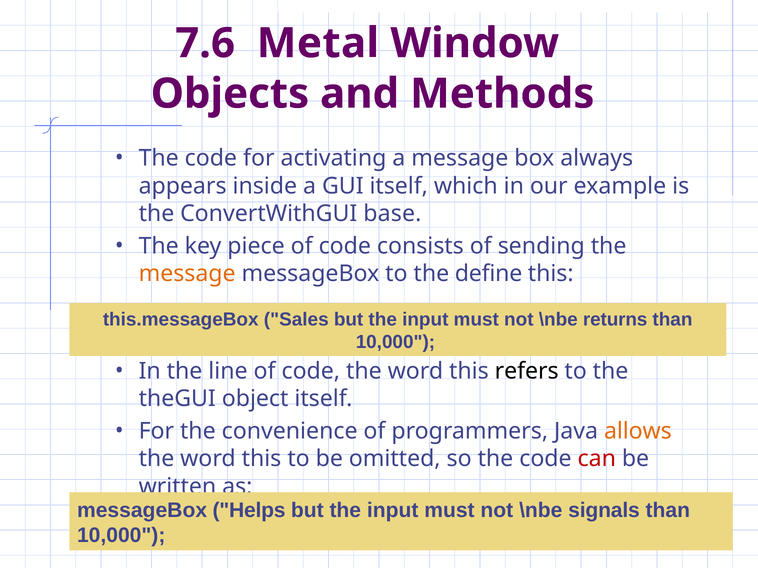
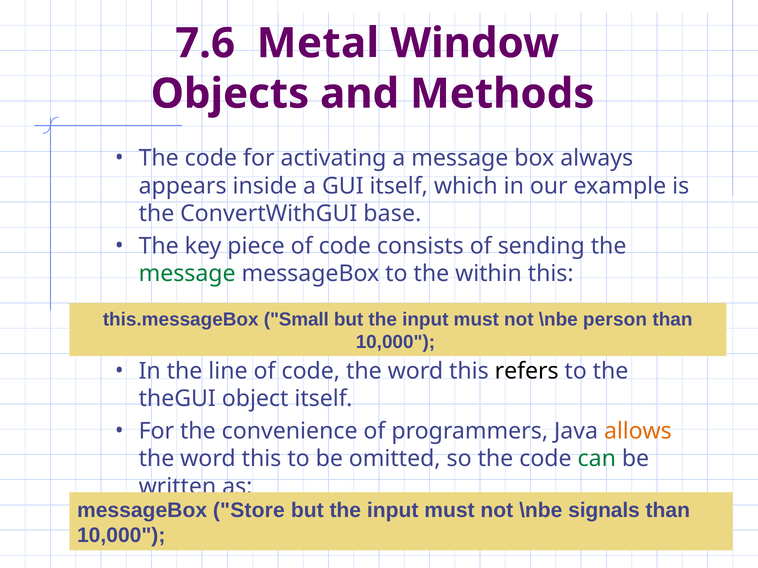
message at (187, 274) colour: orange -> green
define: define -> within
Sales: Sales -> Small
returns: returns -> person
can colour: red -> green
Helps: Helps -> Store
